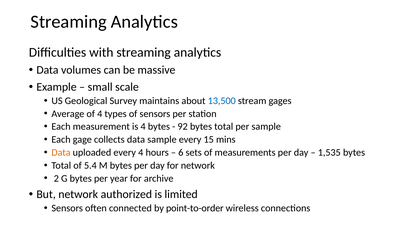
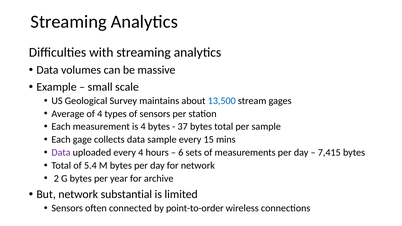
92: 92 -> 37
Data at (61, 153) colour: orange -> purple
1,535: 1,535 -> 7,415
authorized: authorized -> substantial
